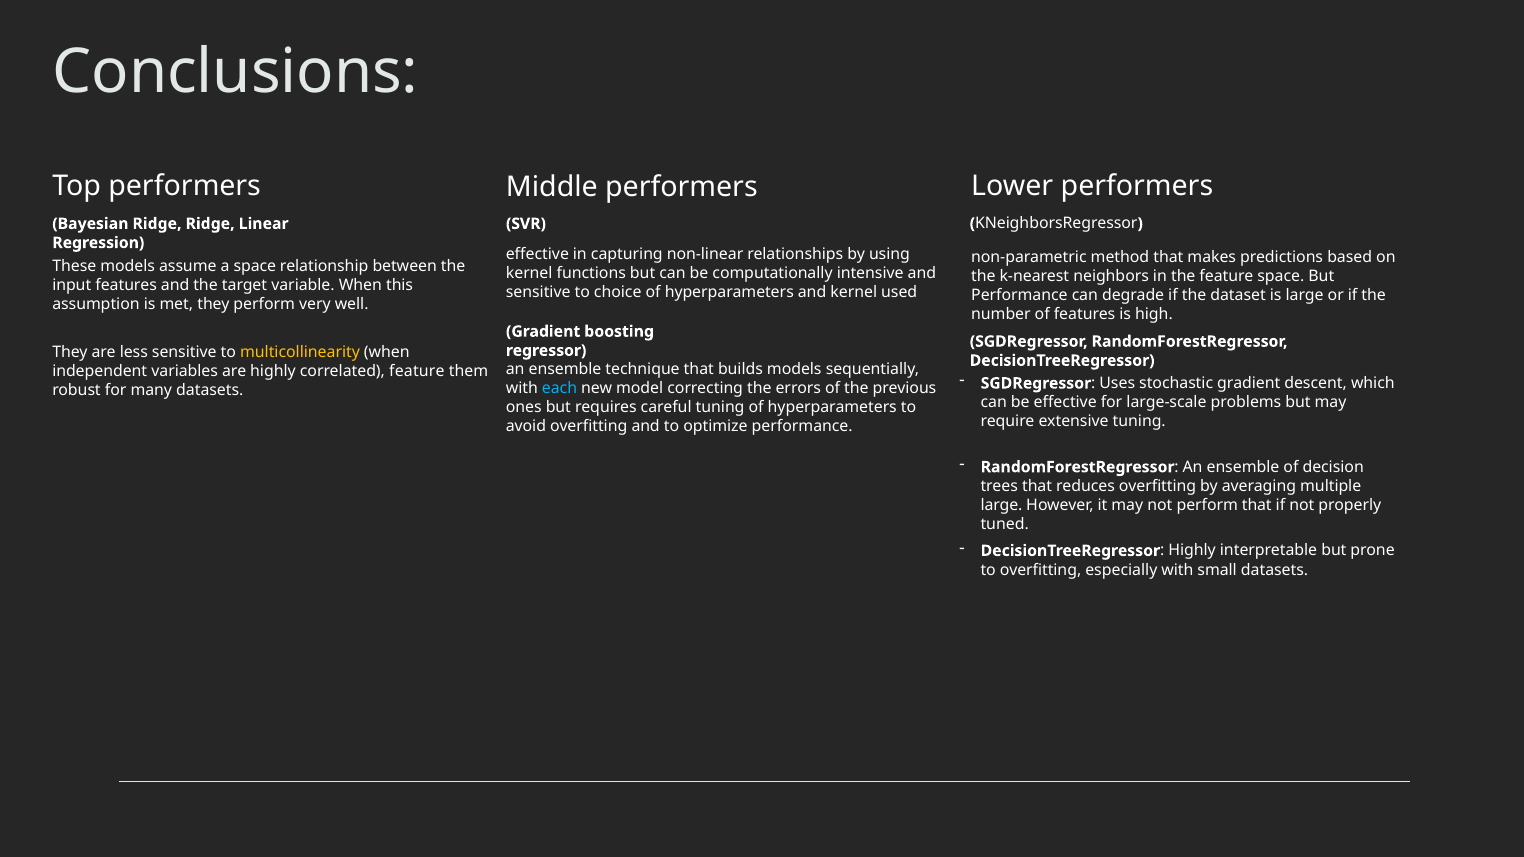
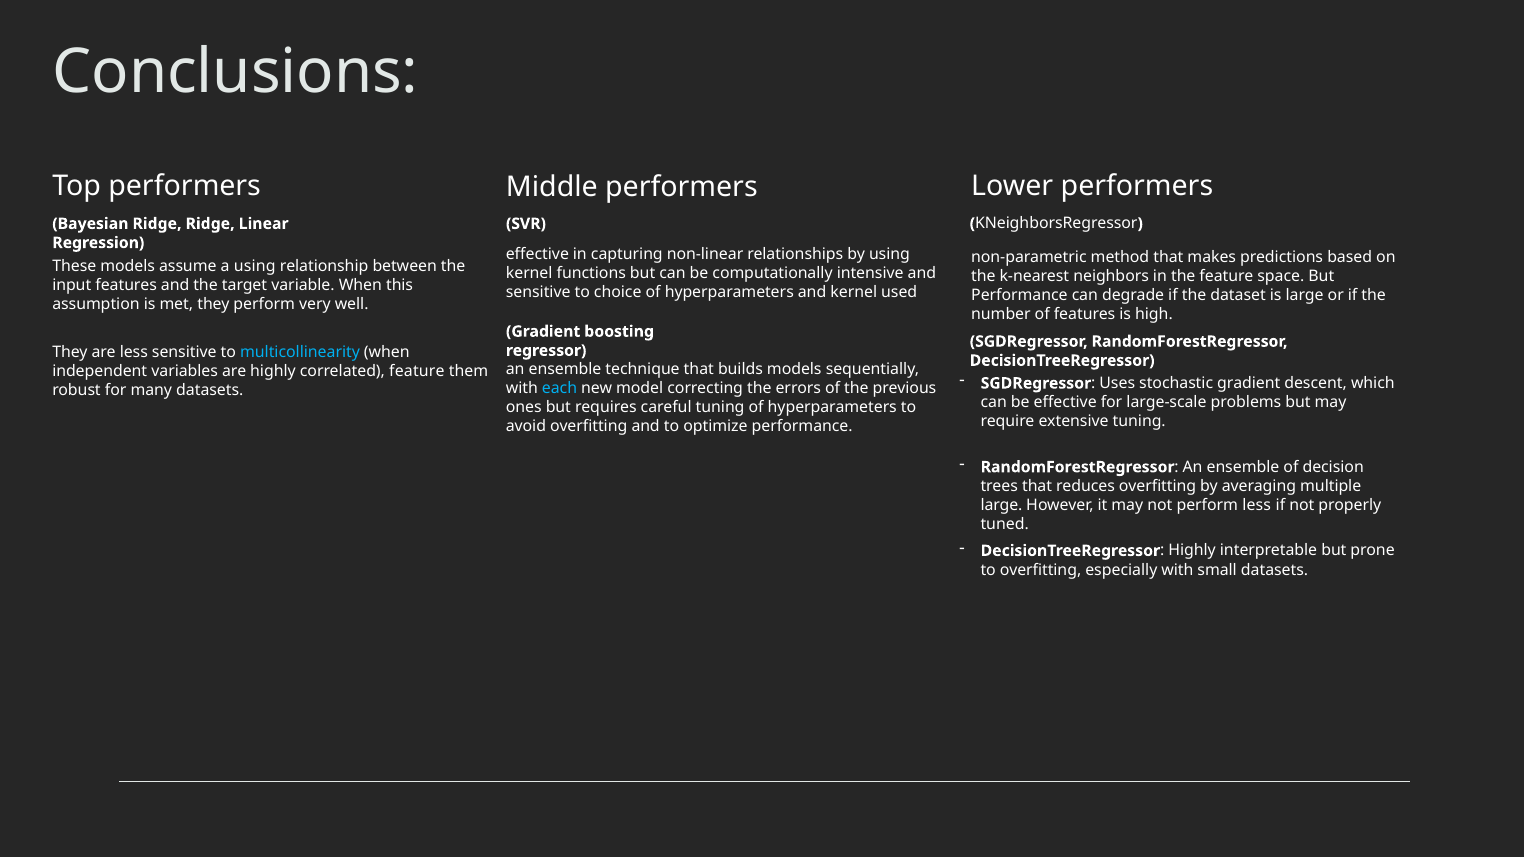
a space: space -> using
multicollinearity colour: yellow -> light blue
perform that: that -> less
